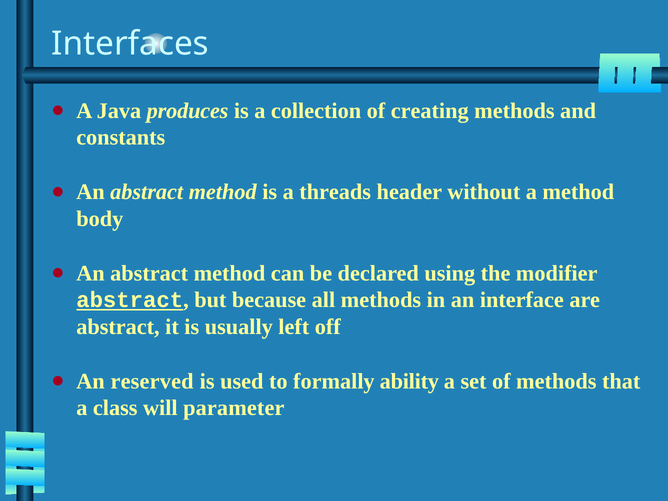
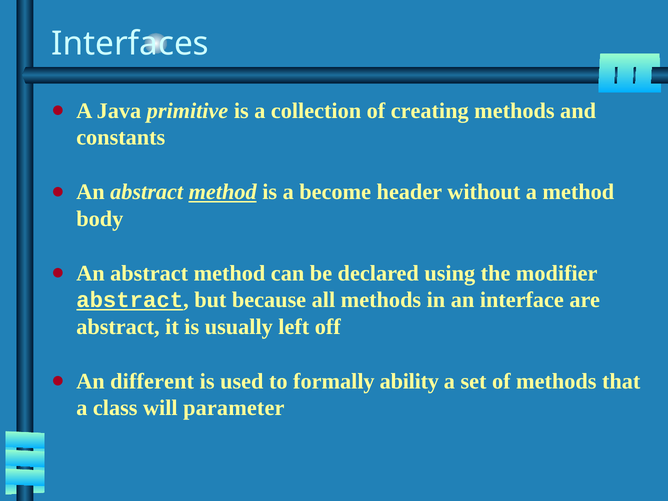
produces: produces -> primitive
method at (223, 192) underline: none -> present
threads: threads -> become
reserved: reserved -> different
